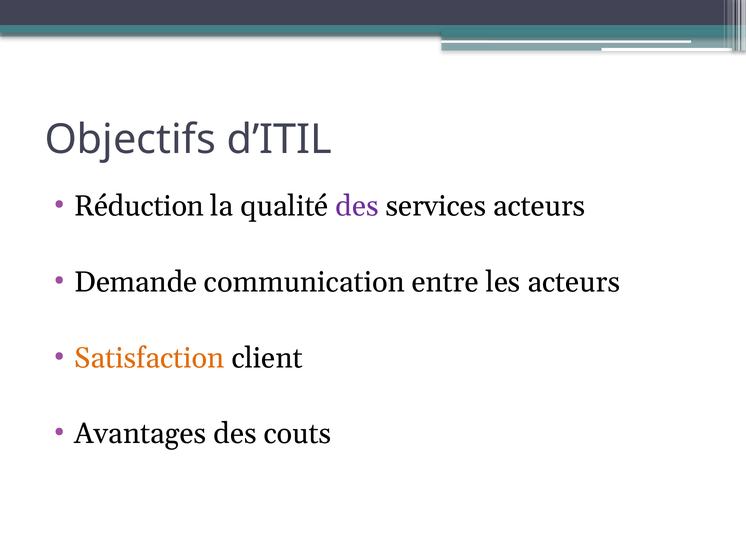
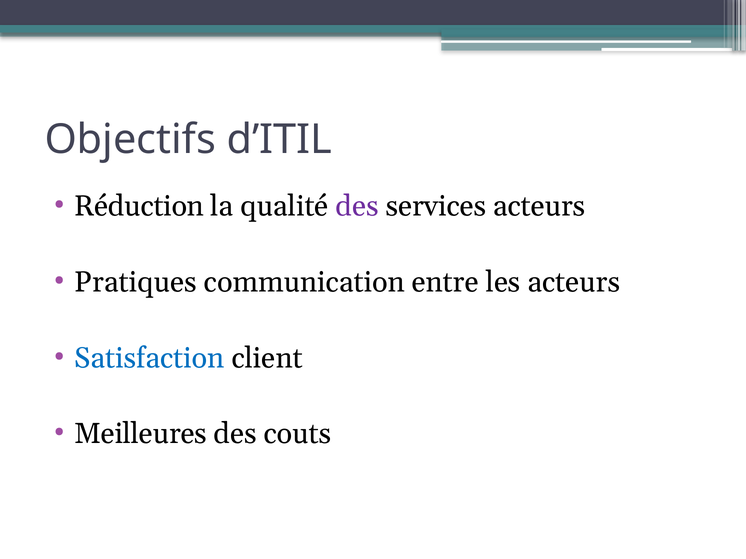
Demande: Demande -> Pratiques
Satisfaction colour: orange -> blue
Avantages: Avantages -> Meilleures
